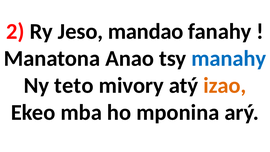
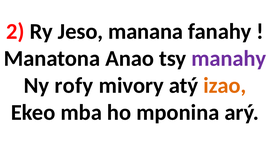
mandao: mandao -> manana
manahy colour: blue -> purple
teto: teto -> rofy
